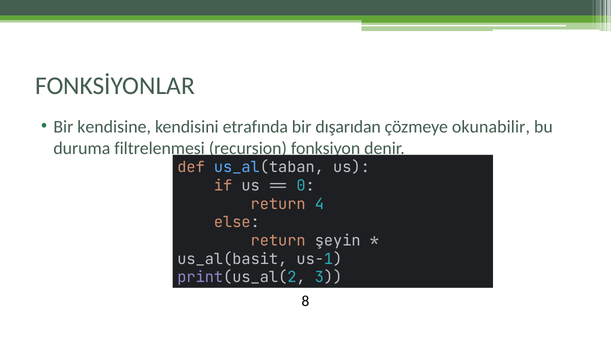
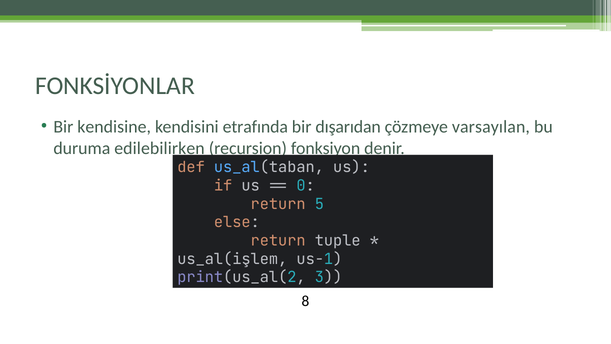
okunabilir: okunabilir -> varsayılan
filtrelenmesi: filtrelenmesi -> edilebilirken
4: 4 -> 5
şeyin: şeyin -> tuple
us_al(basit: us_al(basit -> us_al(işlem
